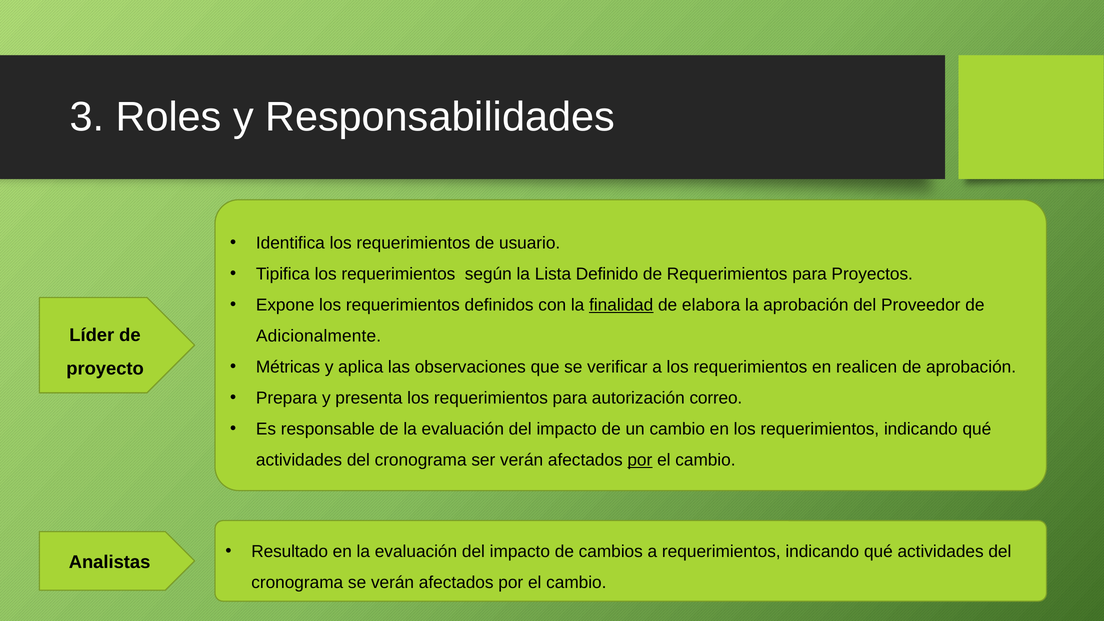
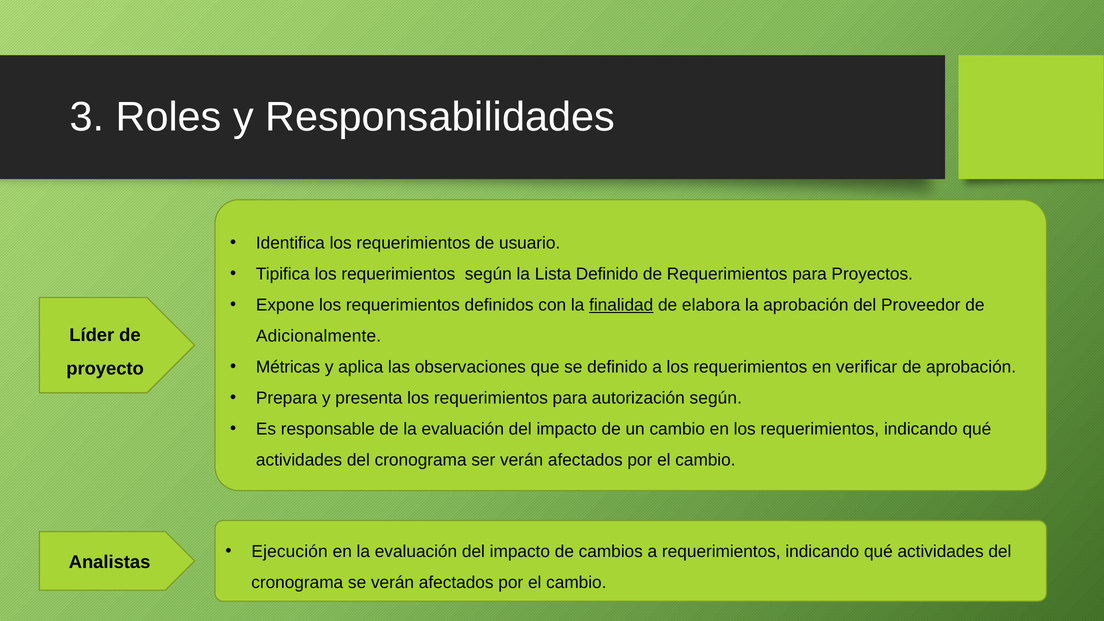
se verificar: verificar -> definido
realicen: realicen -> verificar
autorización correo: correo -> según
por at (640, 460) underline: present -> none
Resultado: Resultado -> Ejecución
